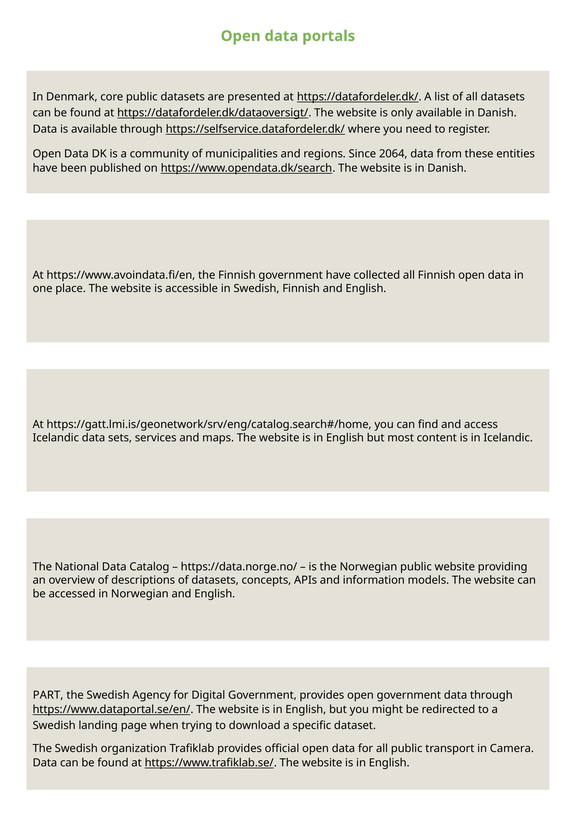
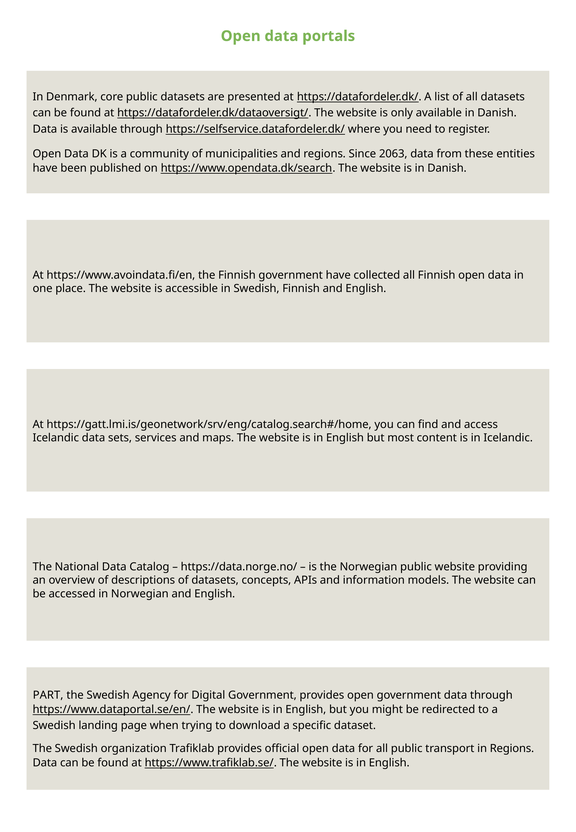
2064: 2064 -> 2063
in Camera: Camera -> Regions
